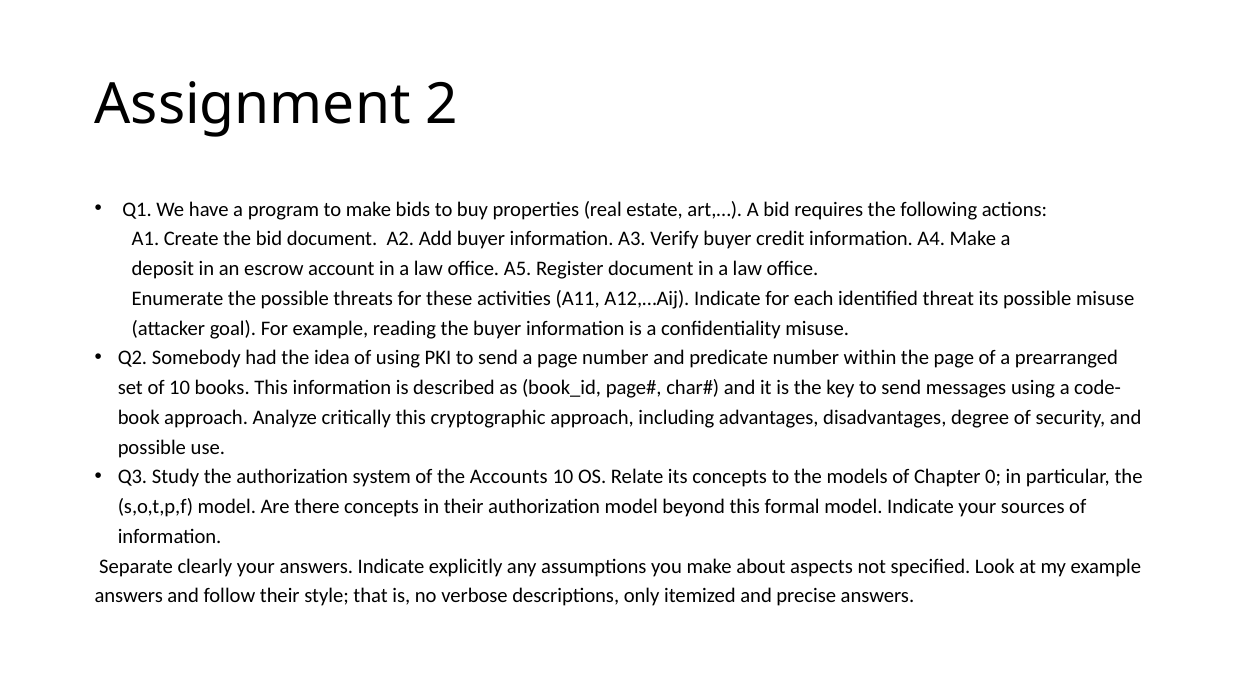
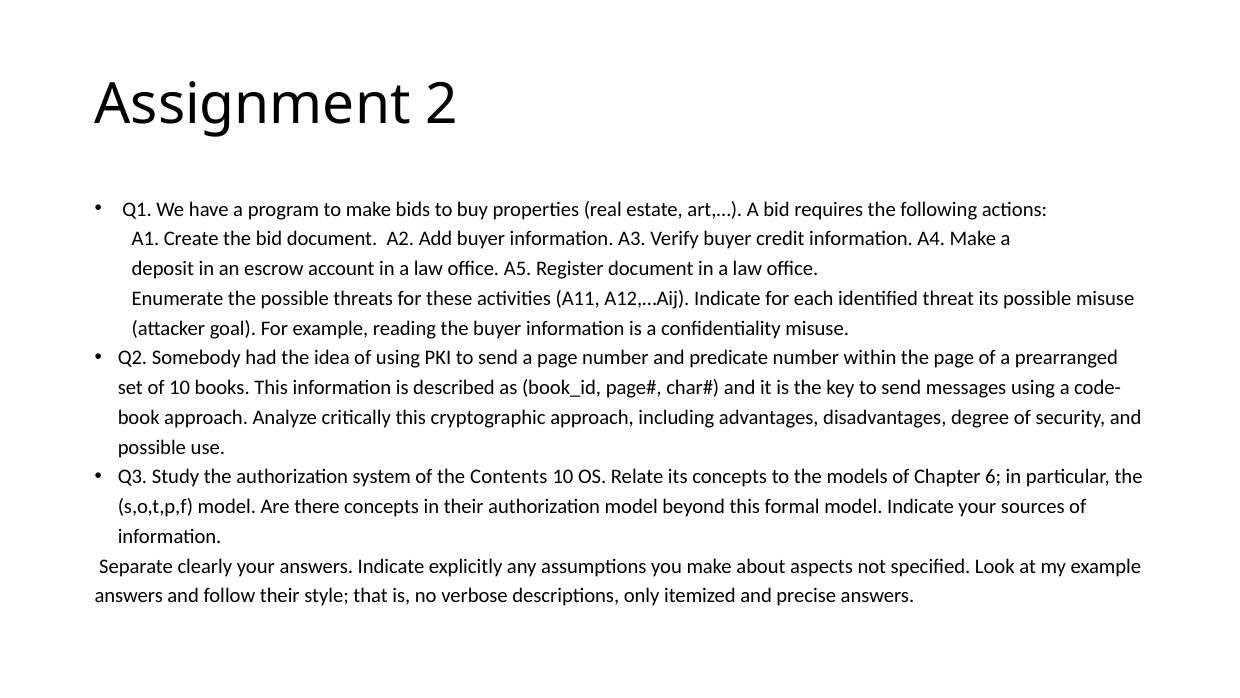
Accounts: Accounts -> Contents
0: 0 -> 6
